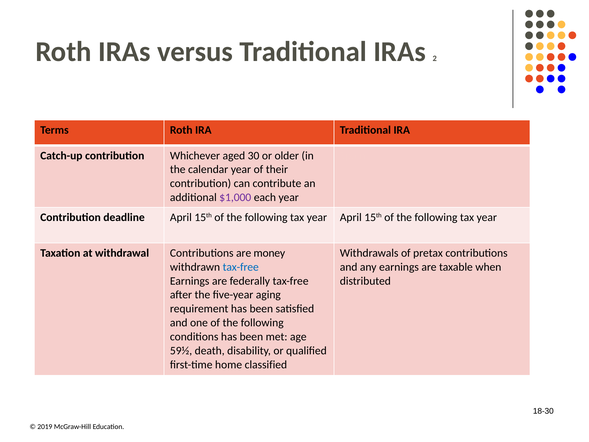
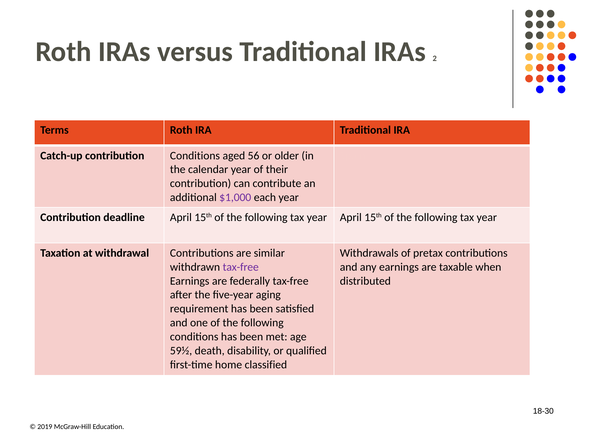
contribution Whichever: Whichever -> Conditions
30: 30 -> 56
money: money -> similar
tax-free at (241, 267) colour: blue -> purple
